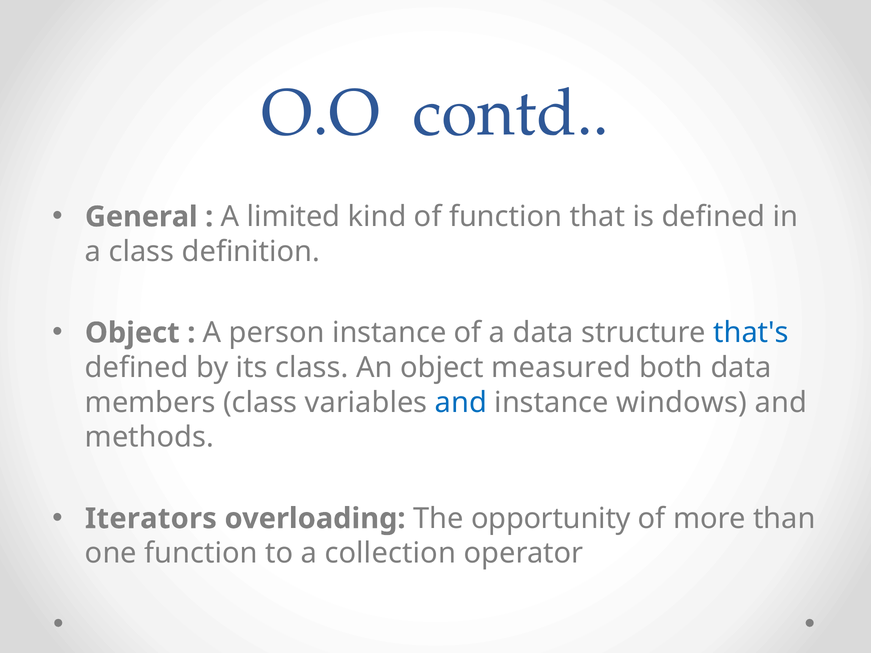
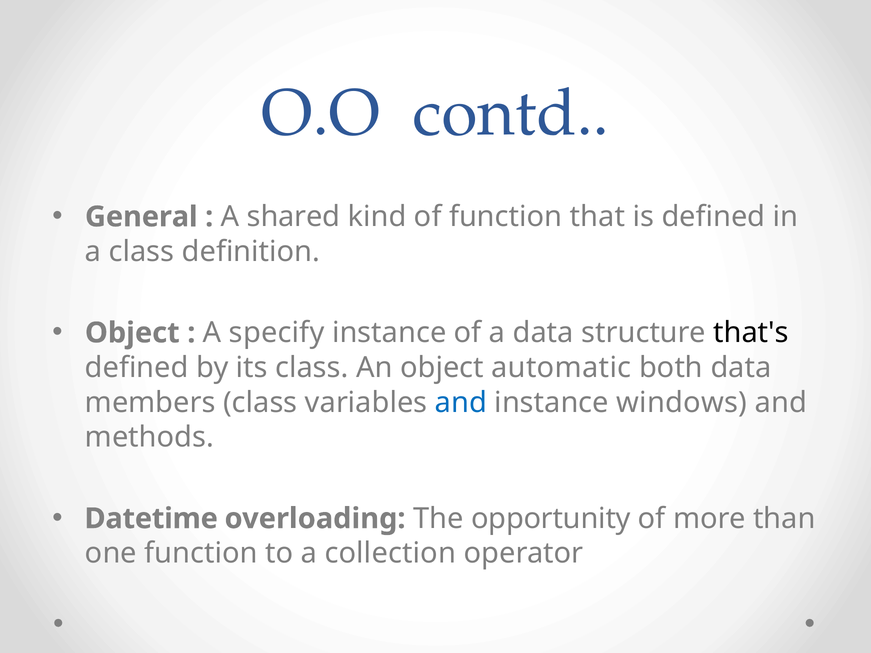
limited: limited -> shared
person: person -> specify
that's colour: blue -> black
measured: measured -> automatic
Iterators: Iterators -> Datetime
